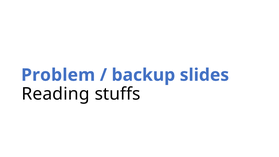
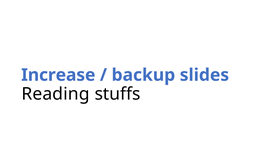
Problem: Problem -> Increase
